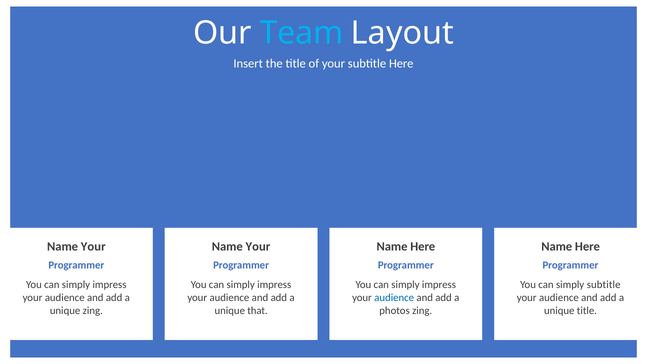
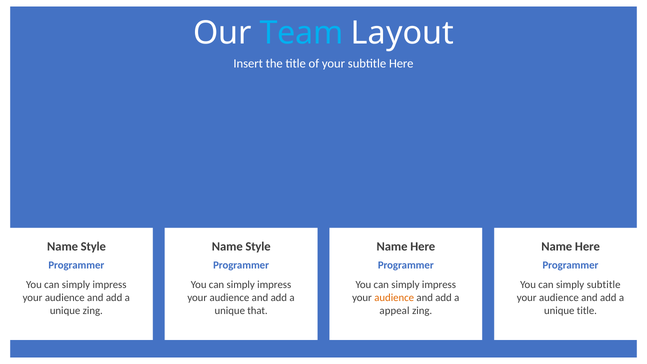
Your at (93, 247): Your -> Style
Your at (258, 247): Your -> Style
audience at (394, 297) colour: blue -> orange
photos: photos -> appeal
